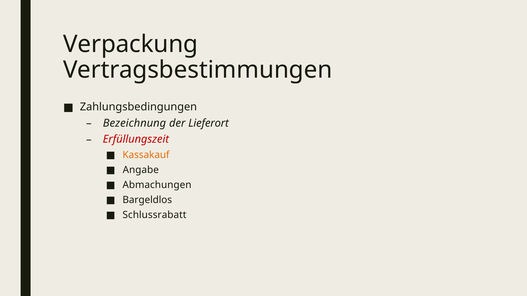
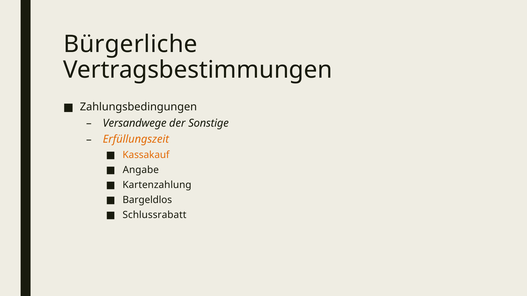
Verpackung: Verpackung -> Bürgerliche
Bezeichnung: Bezeichnung -> Versandwege
Lieferort: Lieferort -> Sonstige
Erfüllungszeit colour: red -> orange
Abmachungen: Abmachungen -> Kartenzahlung
